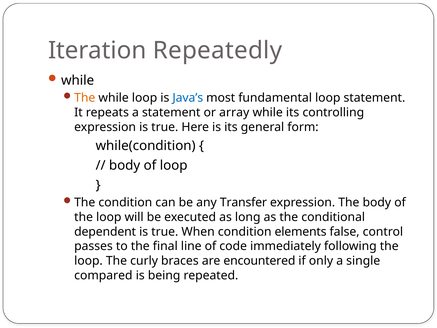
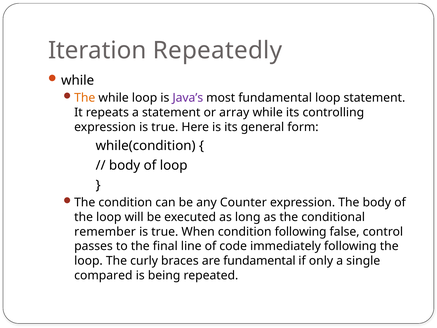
Java’s colour: blue -> purple
Transfer: Transfer -> Counter
dependent: dependent -> remember
condition elements: elements -> following
are encountered: encountered -> fundamental
